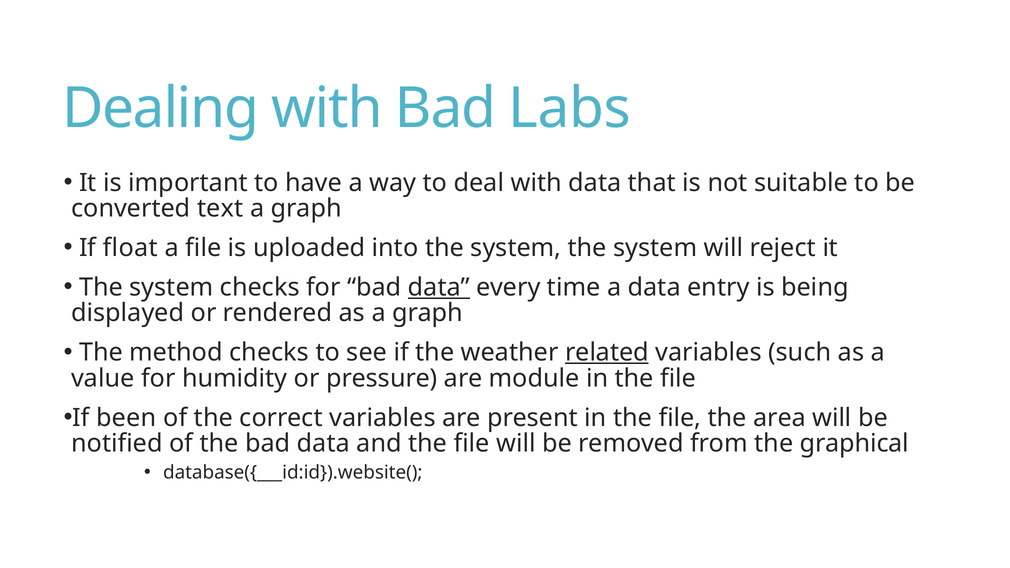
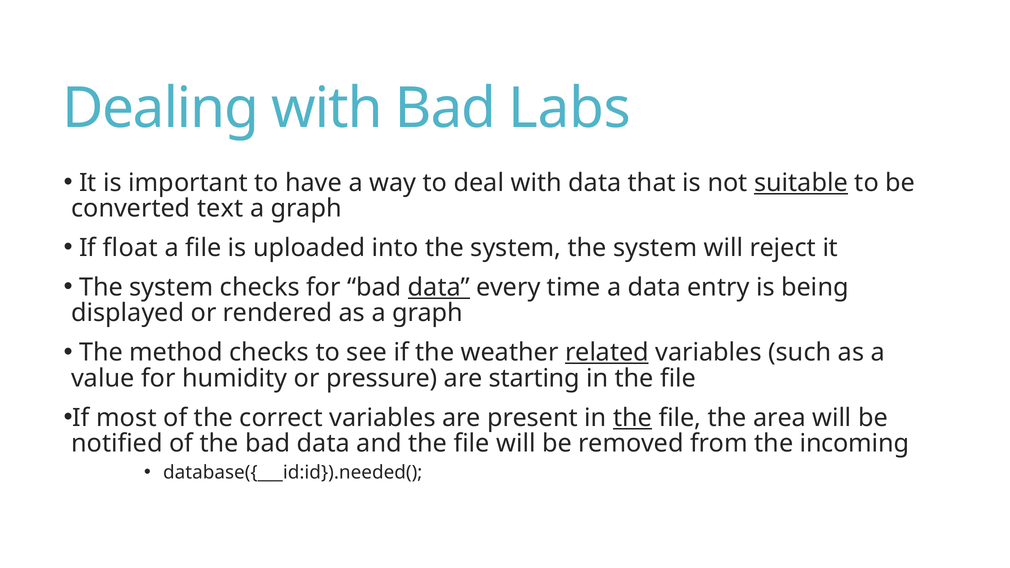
suitable underline: none -> present
module: module -> starting
been: been -> most
the at (633, 418) underline: none -> present
graphical: graphical -> incoming
database({___id:id}).website(: database({___id:id}).website( -> database({___id:id}).needed(
